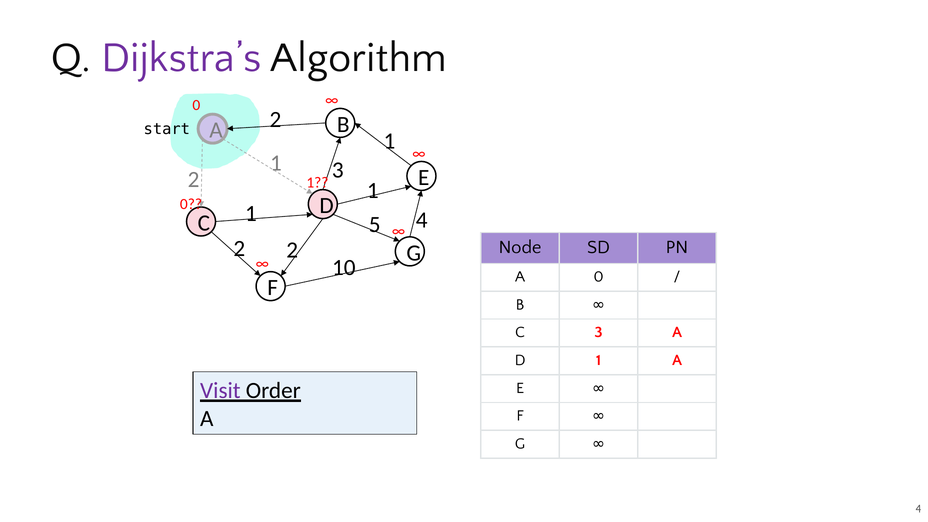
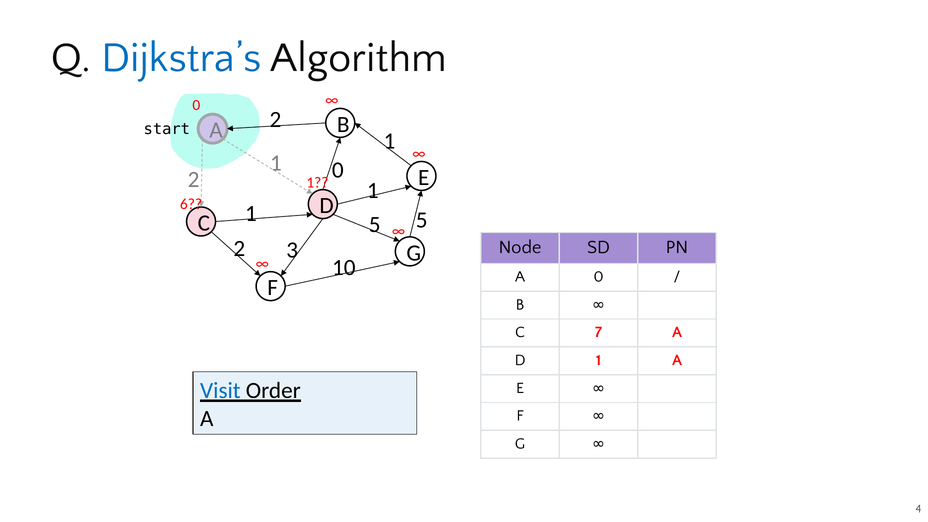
Dijkstra’s colour: purple -> blue
2 3: 3 -> 0
0 at (191, 204): 0 -> 6
5 4: 4 -> 5
2 2: 2 -> 3
C 3: 3 -> 7
Visit colour: purple -> blue
